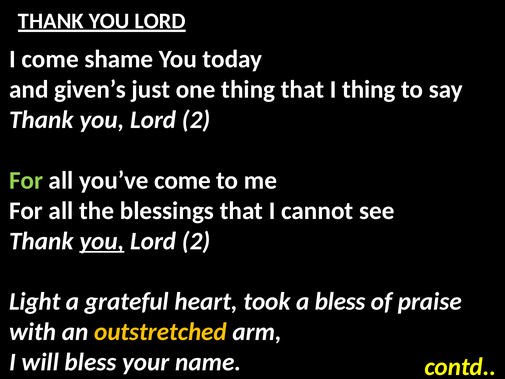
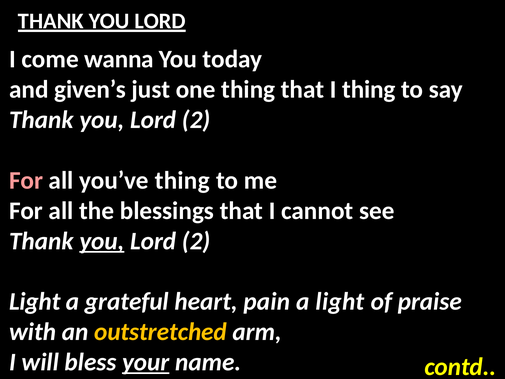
shame: shame -> wanna
For at (26, 180) colour: light green -> pink
you’ve come: come -> thing
took: took -> pain
a bless: bless -> light
your underline: none -> present
